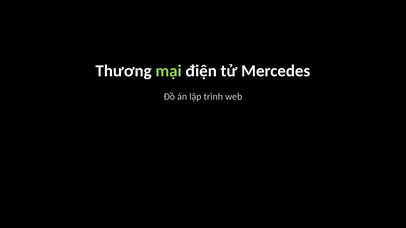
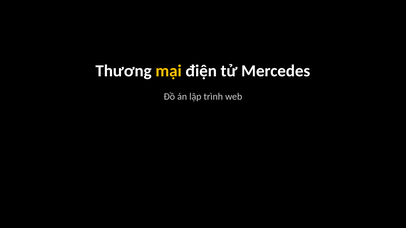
mại colour: light green -> yellow
